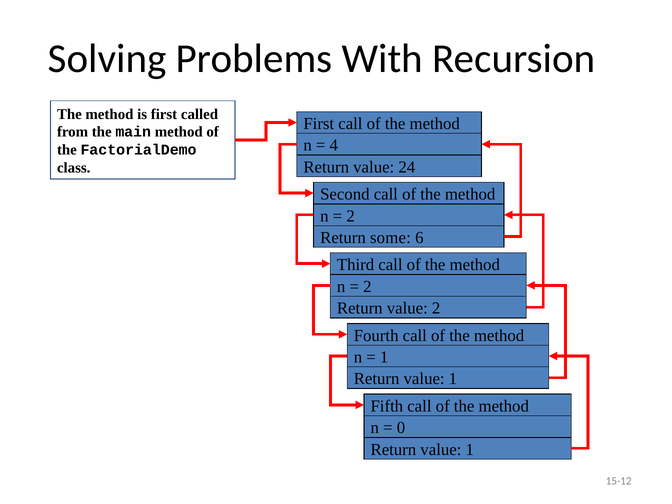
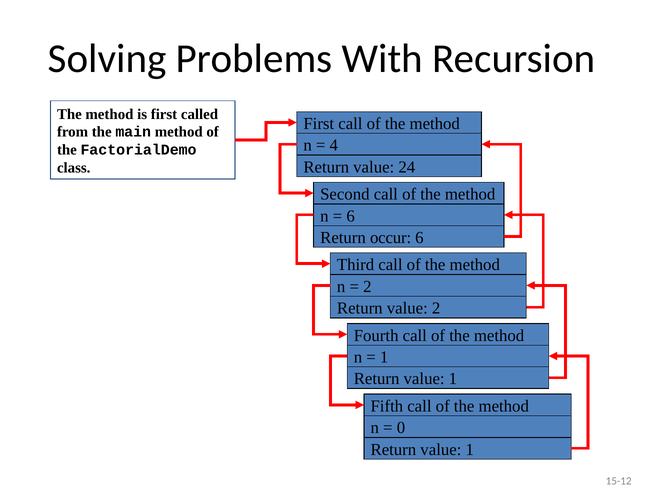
2 at (351, 216): 2 -> 6
some: some -> occur
